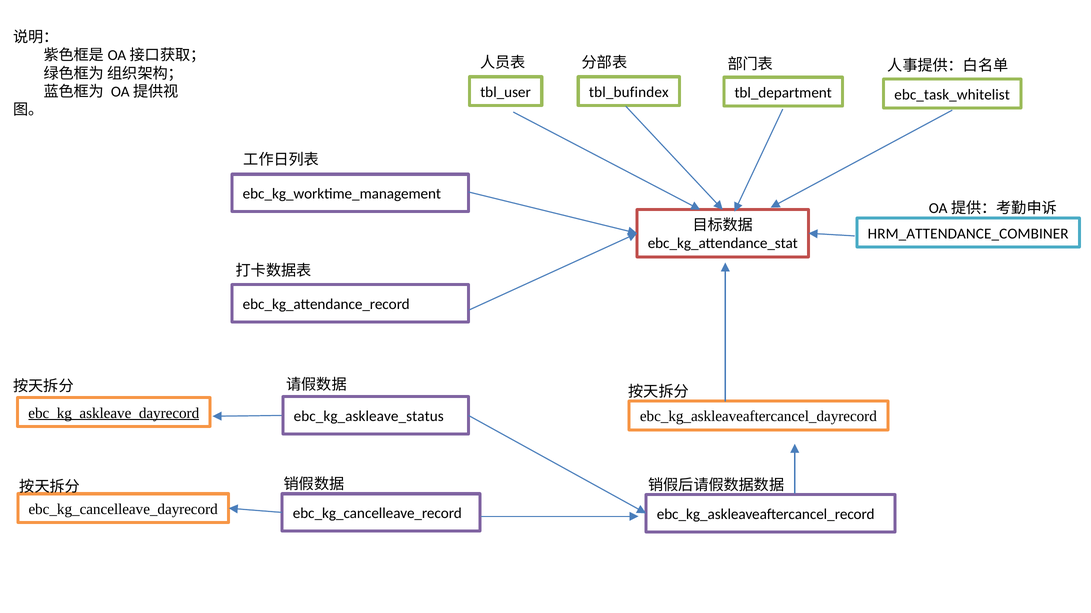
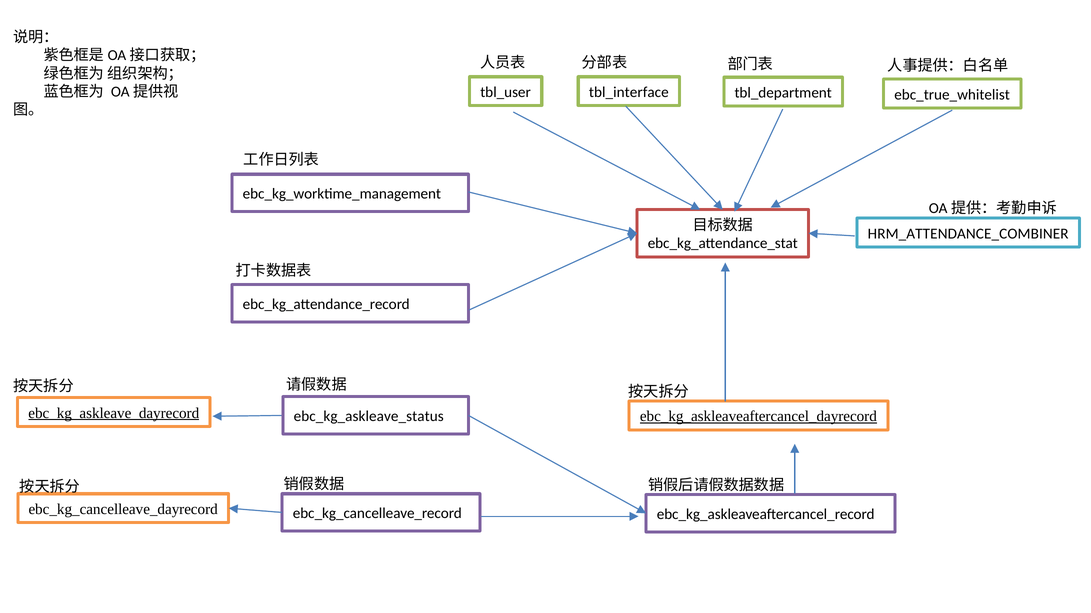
tbl_bufindex: tbl_bufindex -> tbl_interface
ebc_task_whitelist: ebc_task_whitelist -> ebc_true_whitelist
ebc_kg_askleaveaftercancel_dayrecord underline: none -> present
